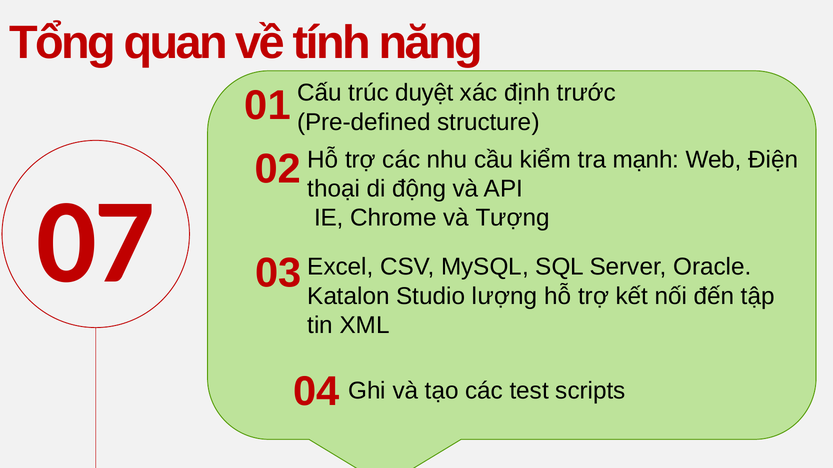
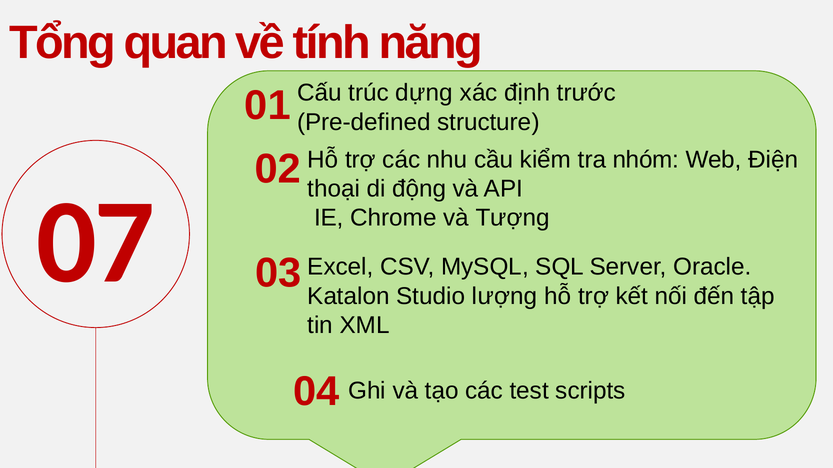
duyệt: duyệt -> dựng
mạnh: mạnh -> nhóm
